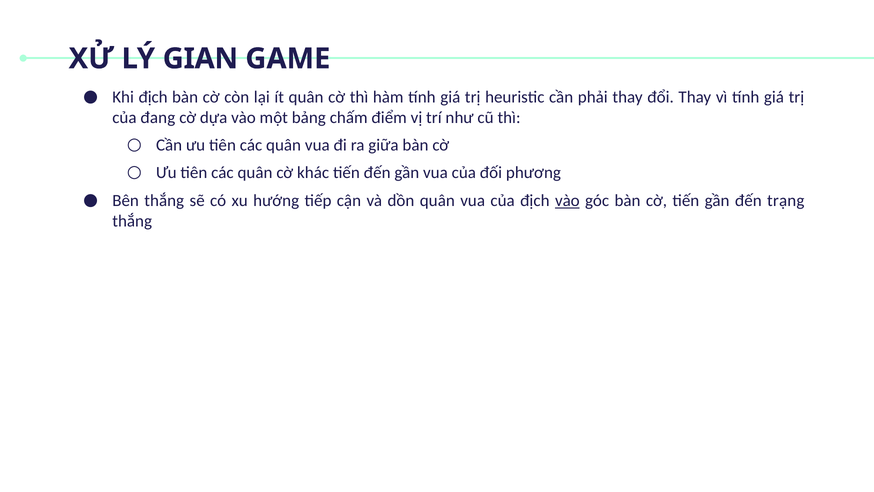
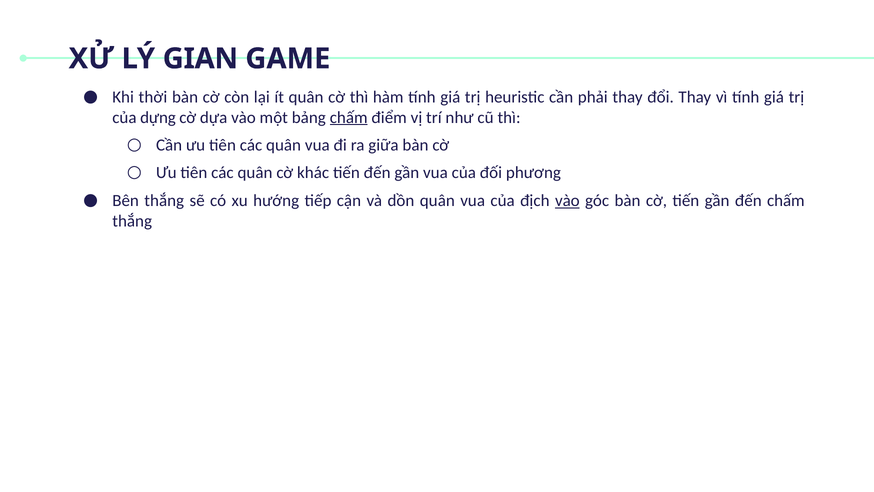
Khi địch: địch -> thời
đang: đang -> dựng
chấm at (349, 117) underline: none -> present
đến trạng: trạng -> chấm
